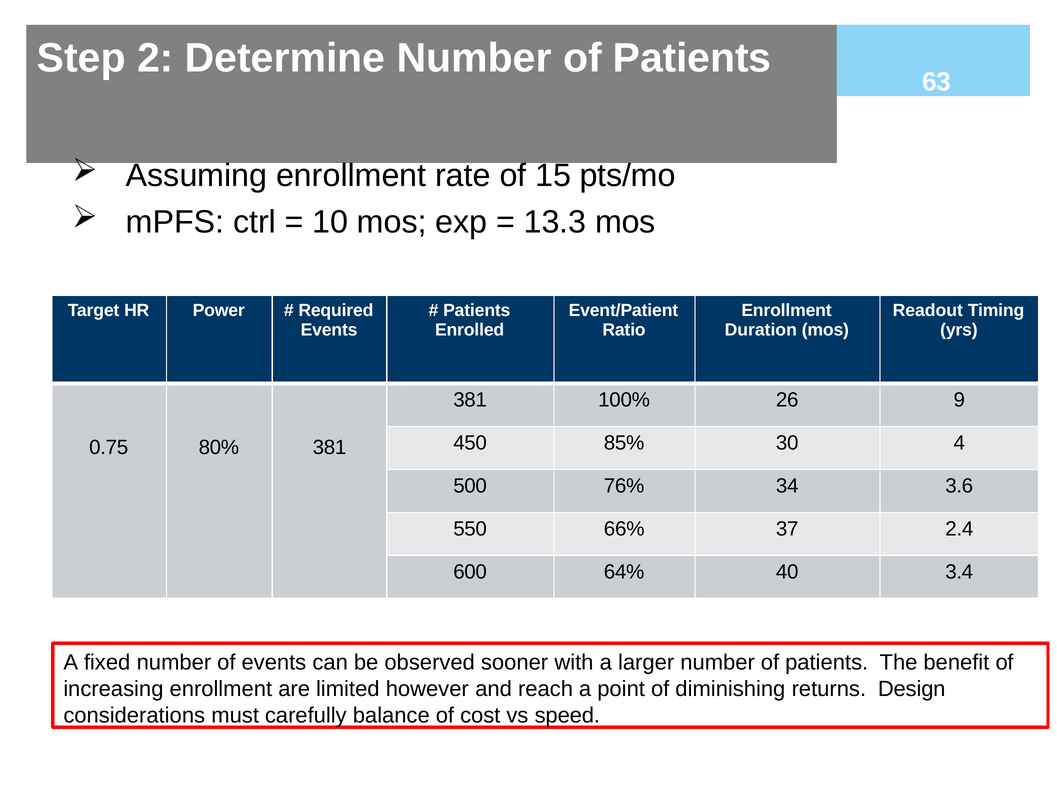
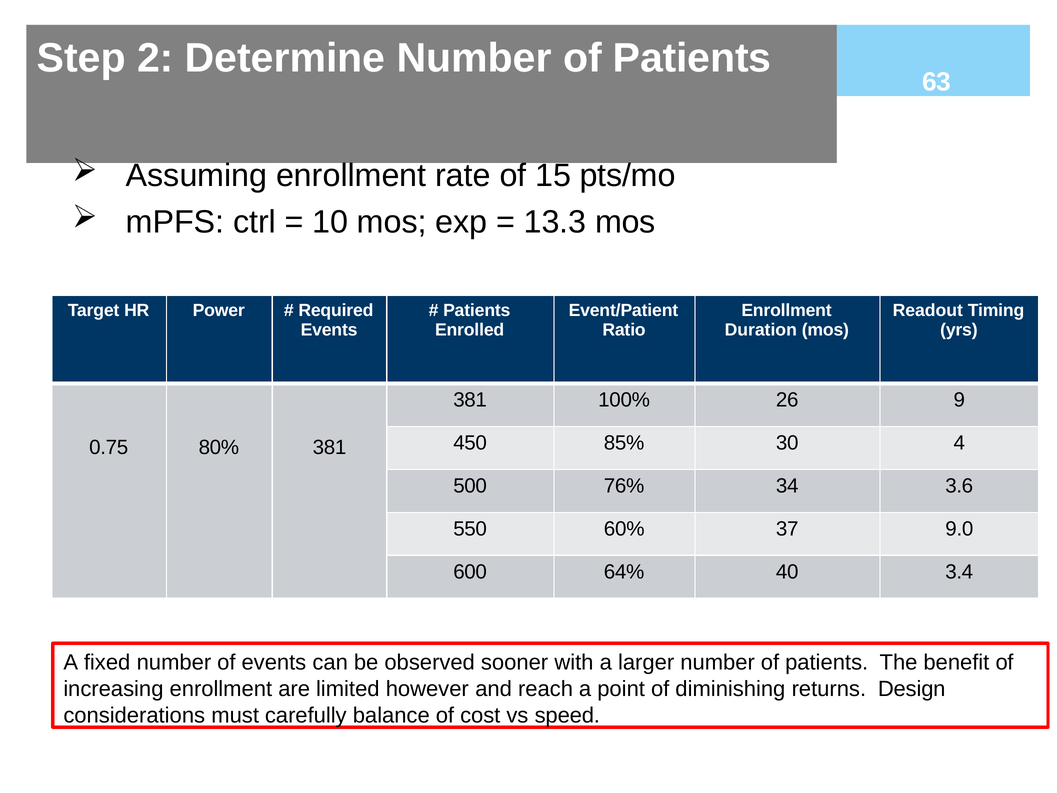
66%: 66% -> 60%
2.4: 2.4 -> 9.0
